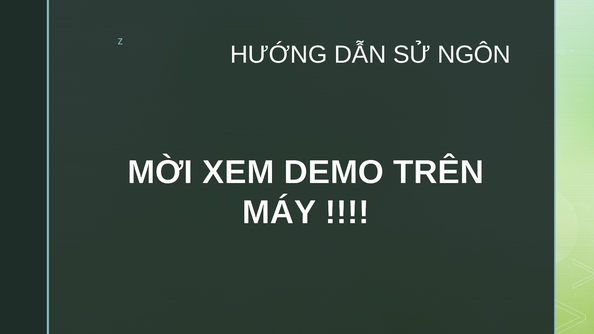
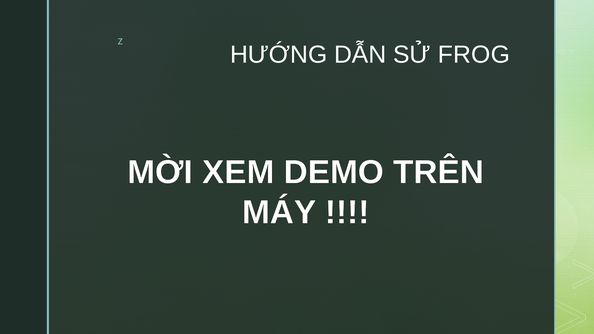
NGÔN: NGÔN -> FROG
